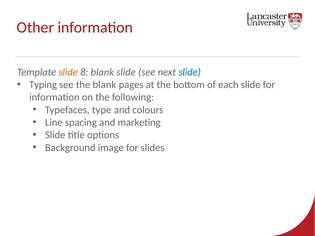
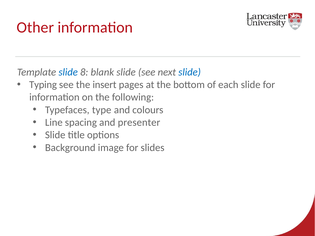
slide at (68, 72) colour: orange -> blue
the blank: blank -> insert
marketing: marketing -> presenter
